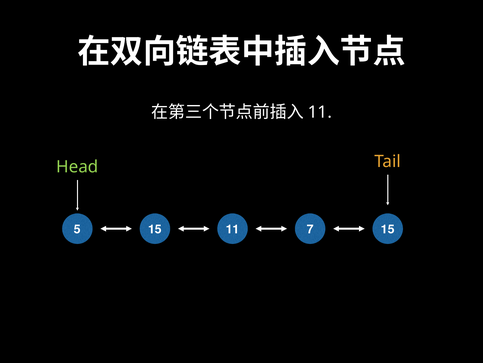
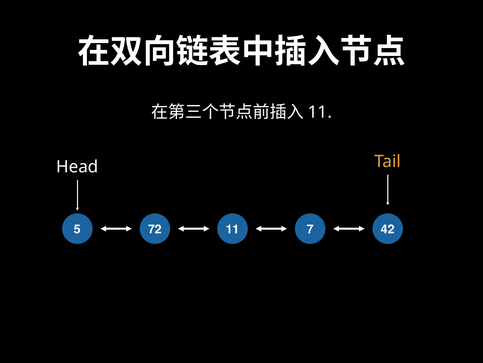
Head colour: light green -> white
5 15: 15 -> 72
15 at (388, 229): 15 -> 42
